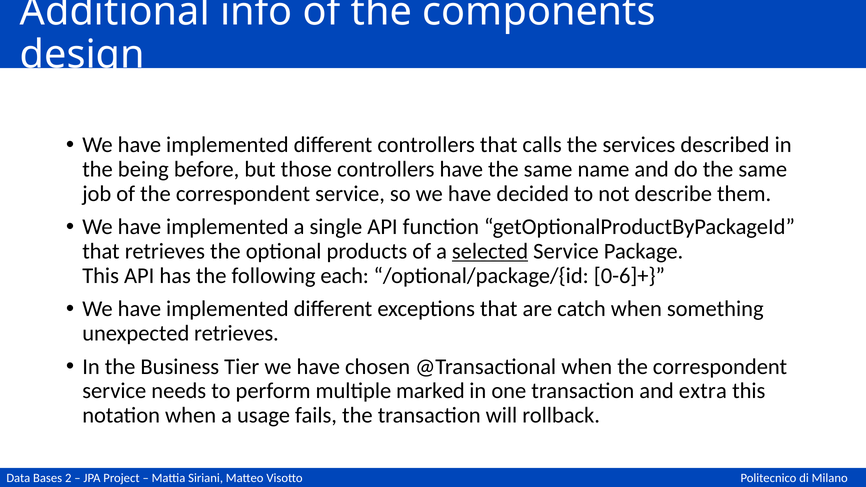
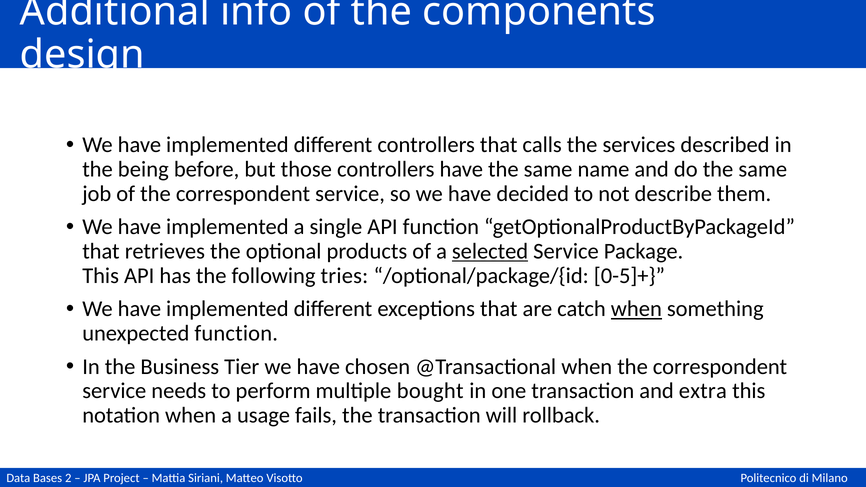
each: each -> tries
0-6]+: 0-6]+ -> 0-5]+
when at (636, 309) underline: none -> present
unexpected retrieves: retrieves -> function
marked: marked -> bought
